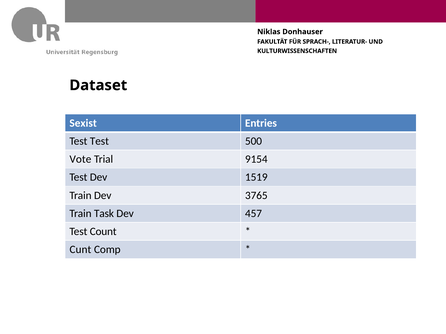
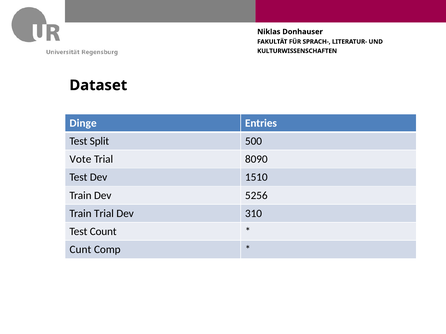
Sexist: Sexist -> Dinge
Test Test: Test -> Split
9154: 9154 -> 8090
1519: 1519 -> 1510
3765: 3765 -> 5256
Train Task: Task -> Trial
457: 457 -> 310
